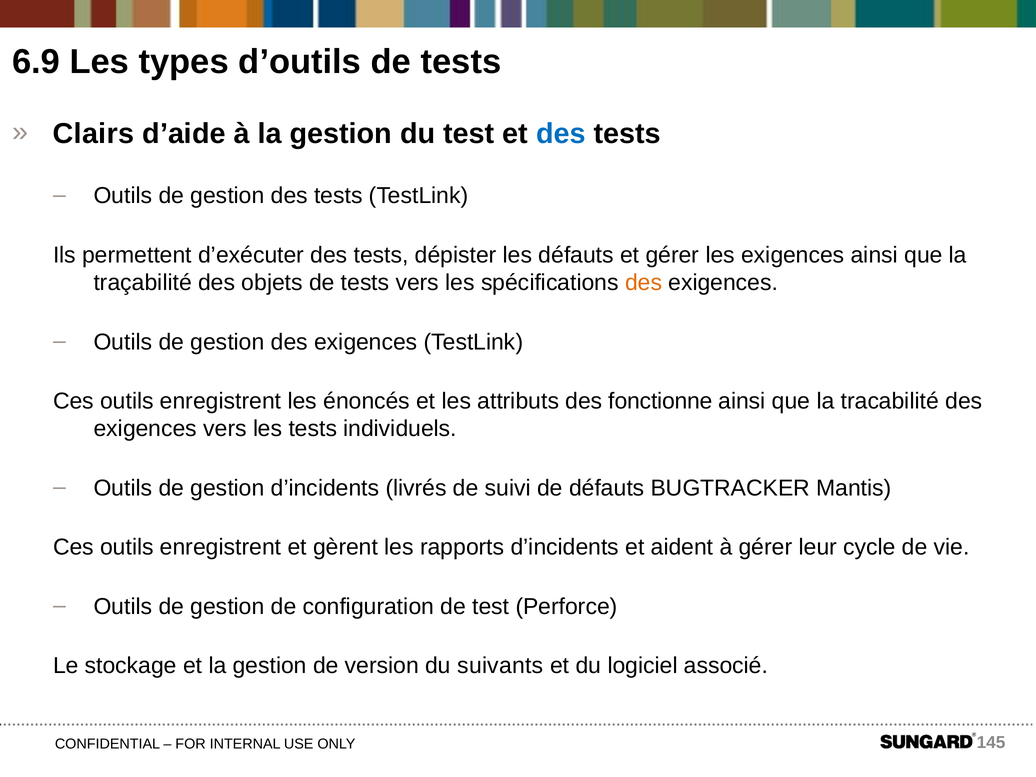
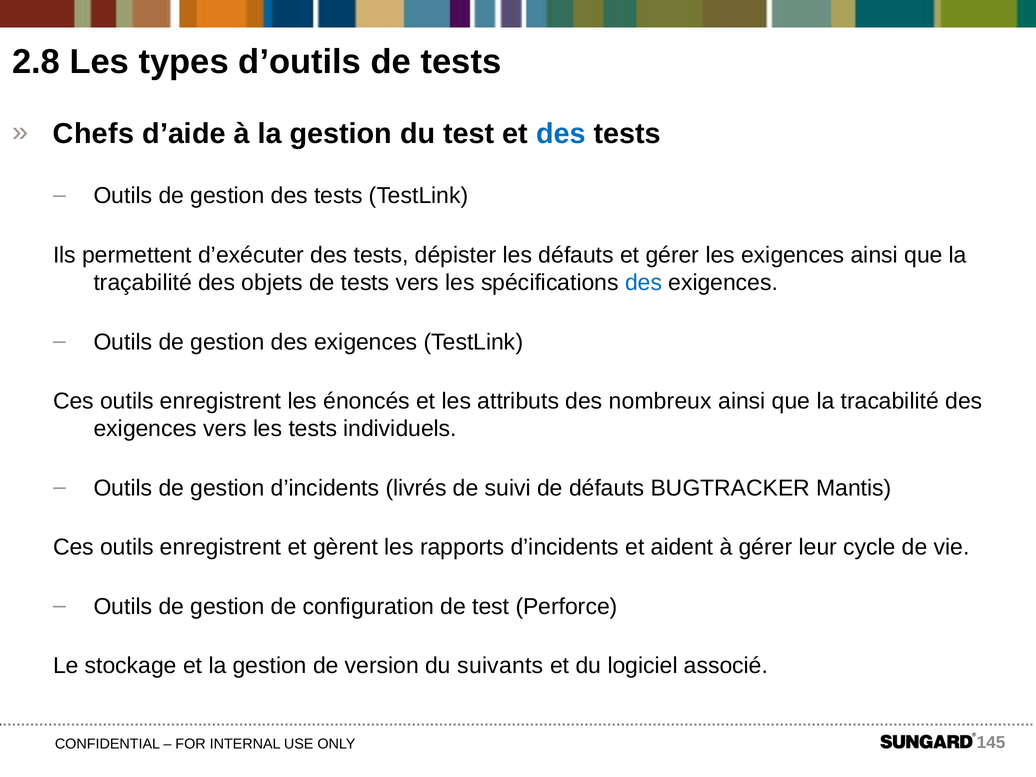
6.9: 6.9 -> 2.8
Clairs: Clairs -> Chefs
des at (644, 283) colour: orange -> blue
fonctionne: fonctionne -> nombreux
